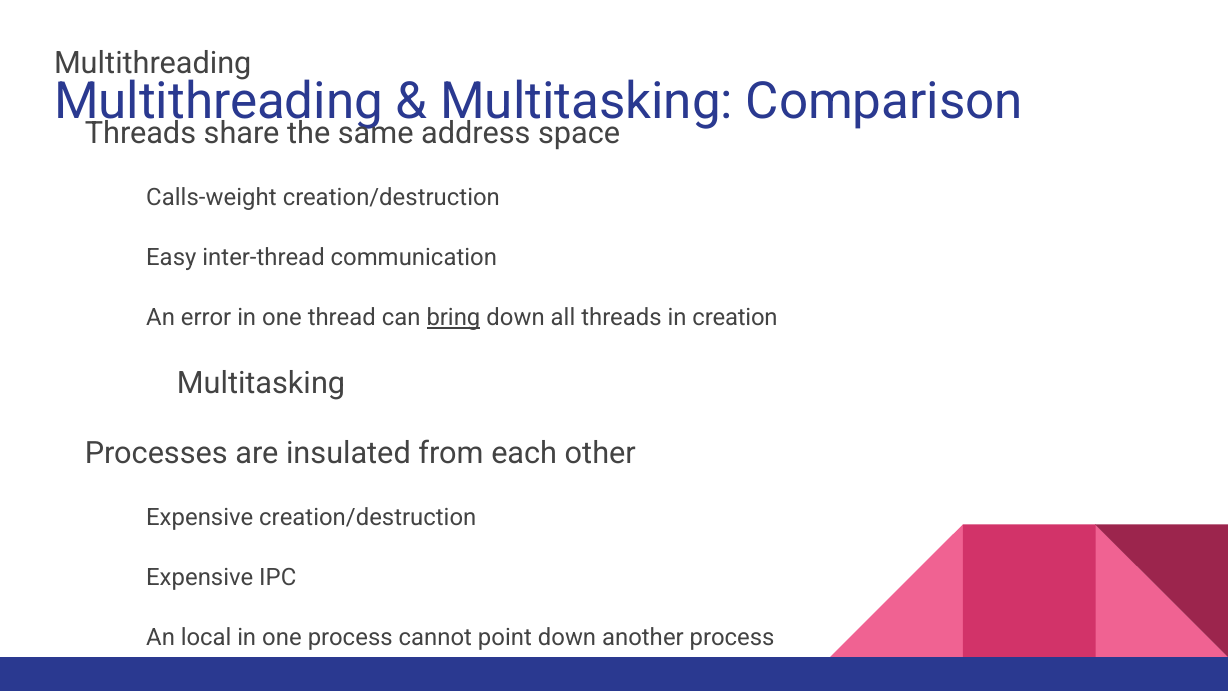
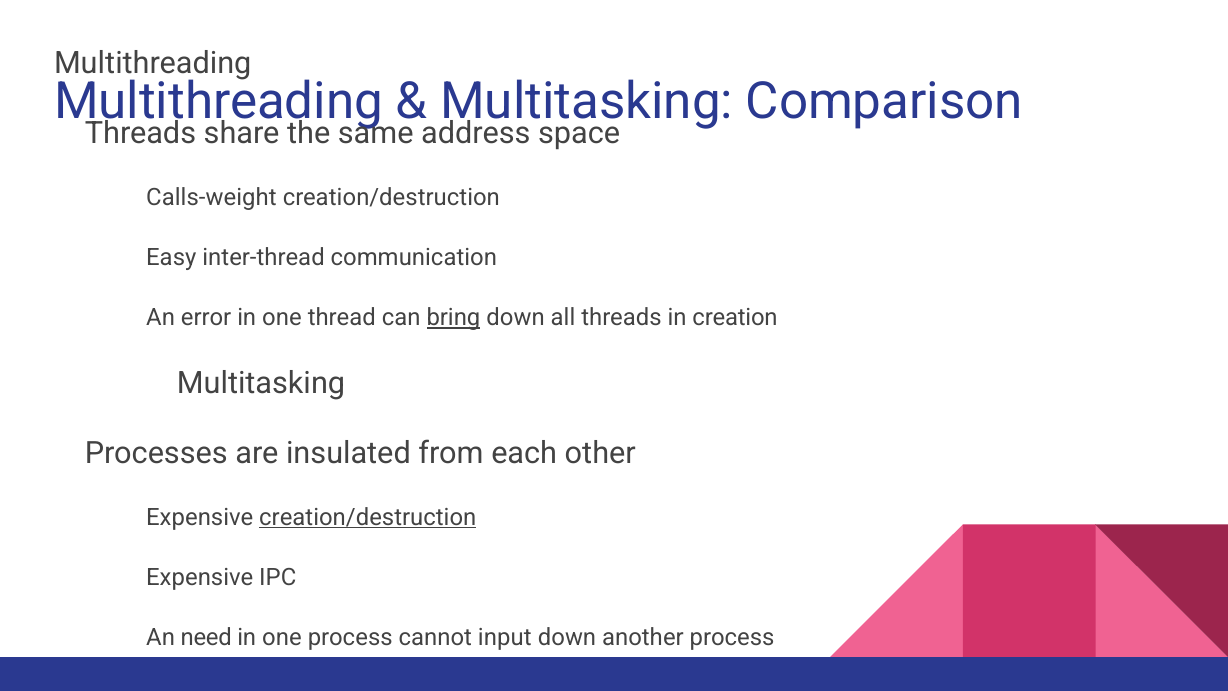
creation/destruction at (368, 517) underline: none -> present
local: local -> need
point: point -> input
